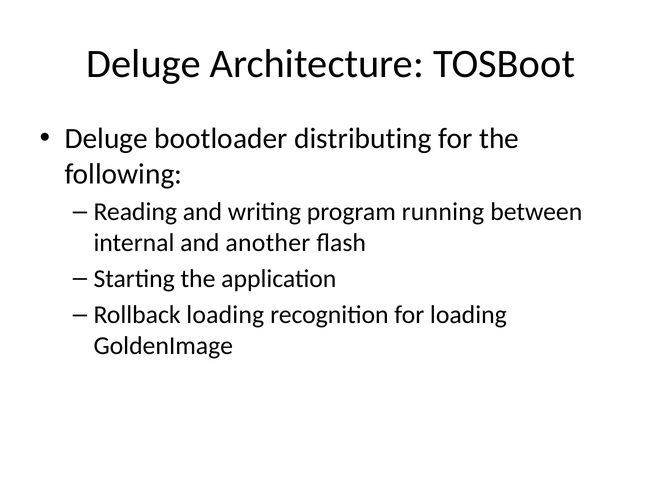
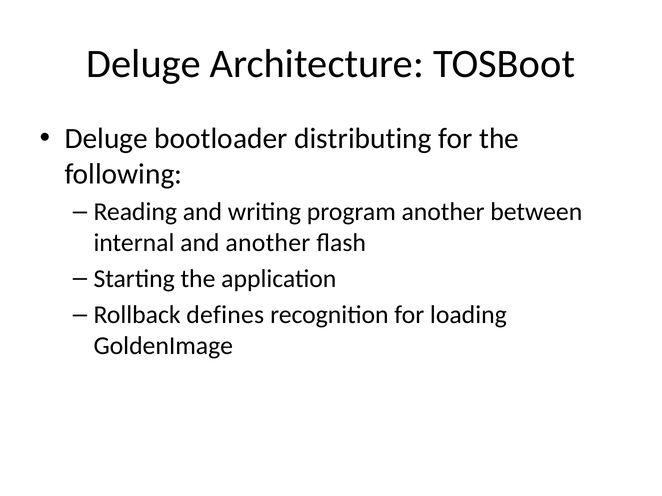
program running: running -> another
Rollback loading: loading -> defines
